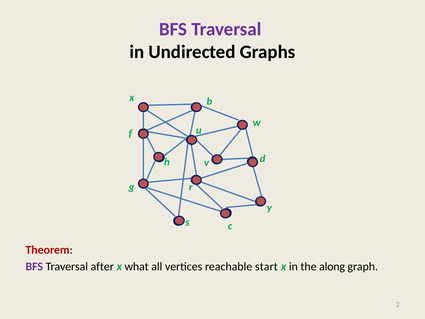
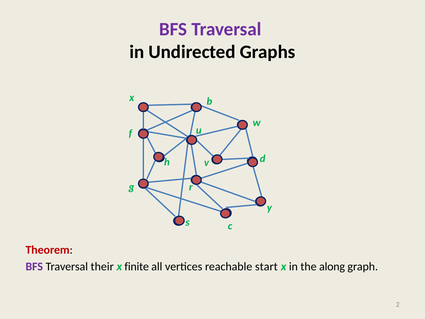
after: after -> their
what: what -> finite
